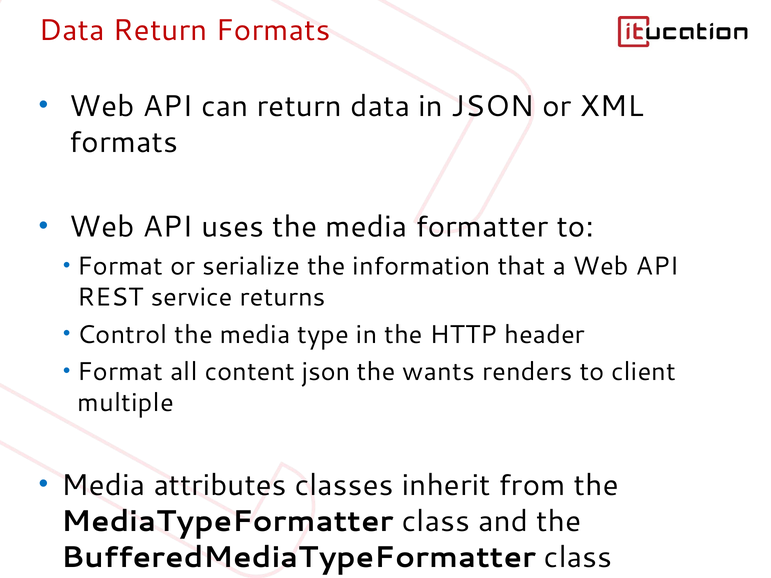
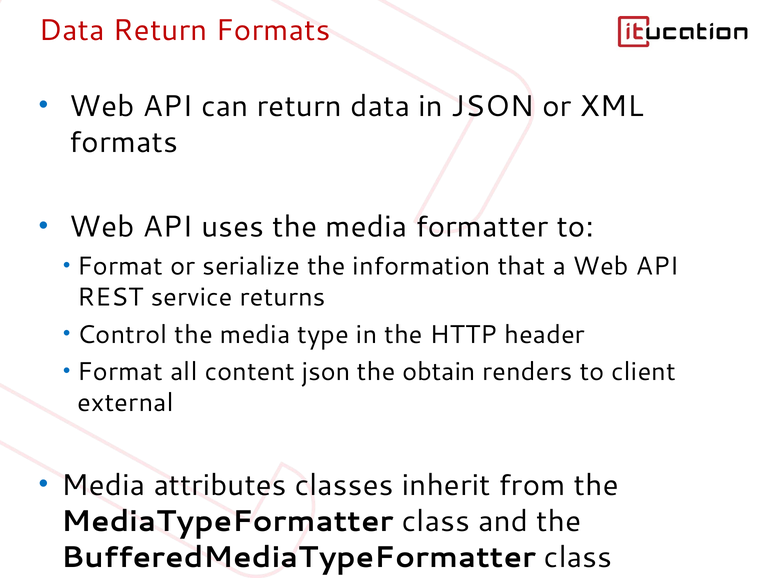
wants: wants -> obtain
multiple: multiple -> external
